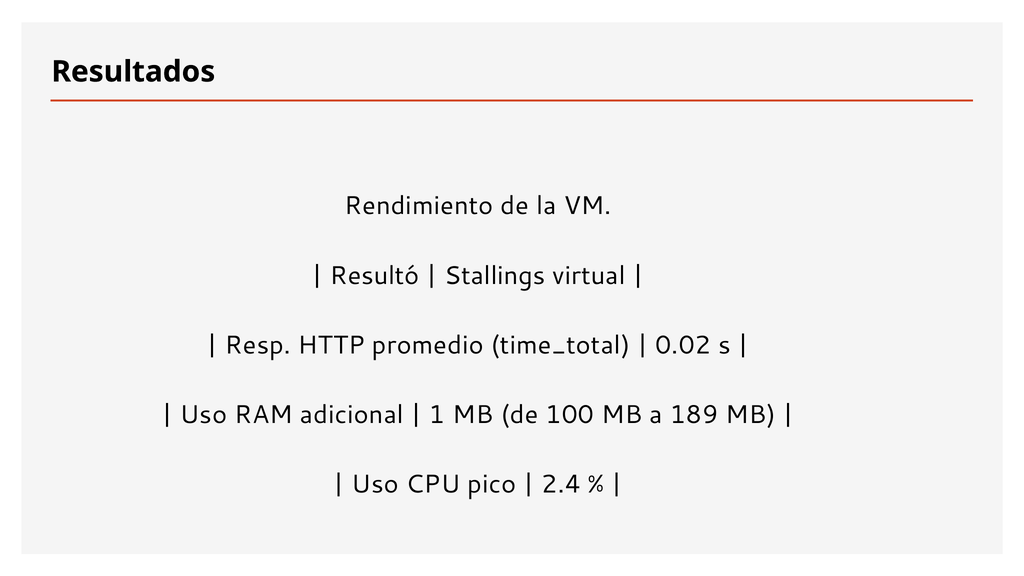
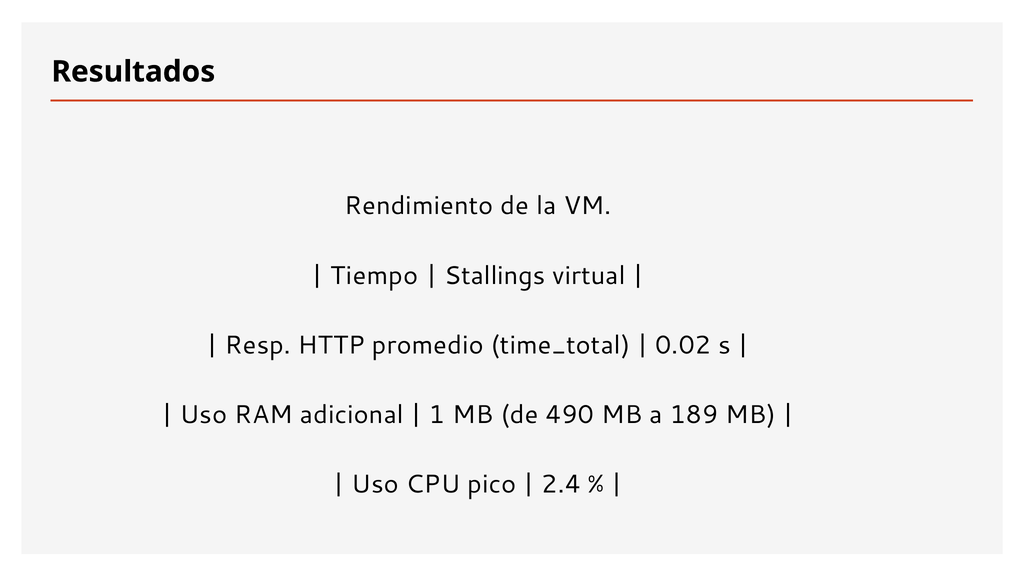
Resultó: Resultó -> Tiempo
100: 100 -> 490
